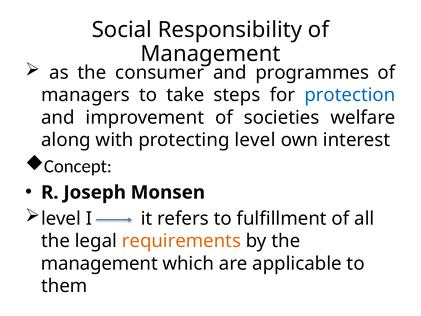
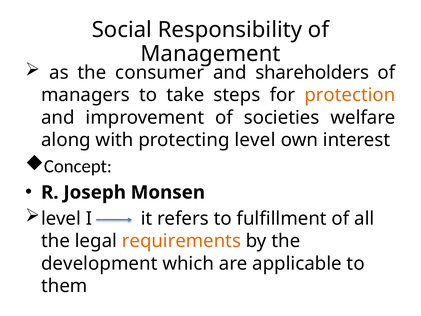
programmes: programmes -> shareholders
protection colour: blue -> orange
management at (99, 263): management -> development
